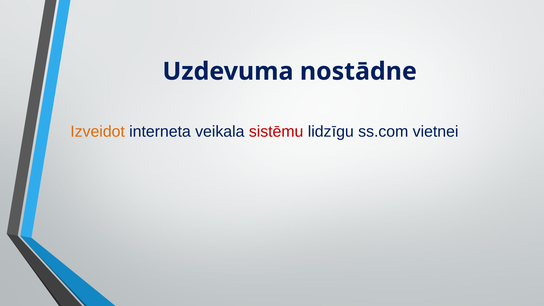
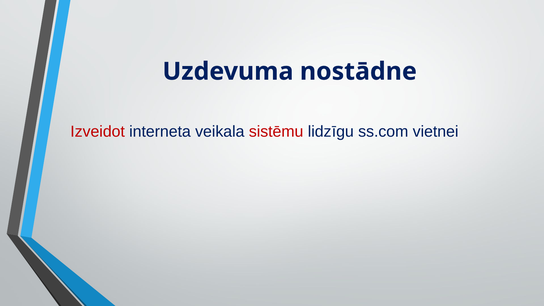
Izveidot colour: orange -> red
